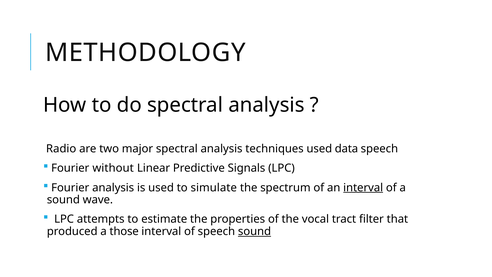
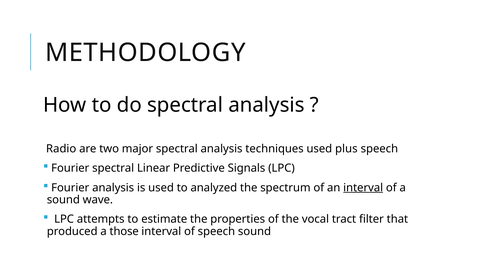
data: data -> plus
Fourier without: without -> spectral
simulate: simulate -> analyzed
sound at (255, 231) underline: present -> none
